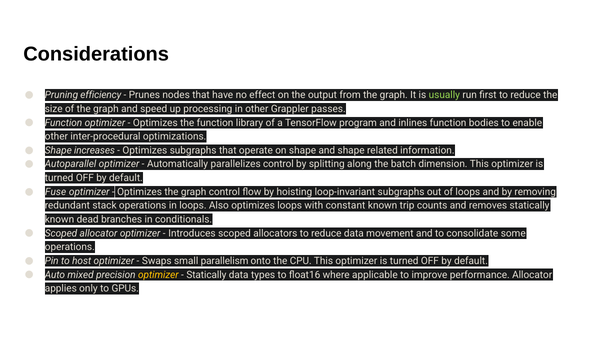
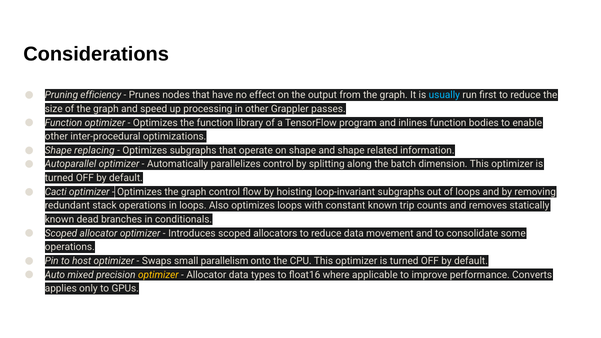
usually colour: light green -> light blue
increases: increases -> replacing
Fuse: Fuse -> Cacti
Statically at (206, 275): Statically -> Allocator
performance Allocator: Allocator -> Converts
